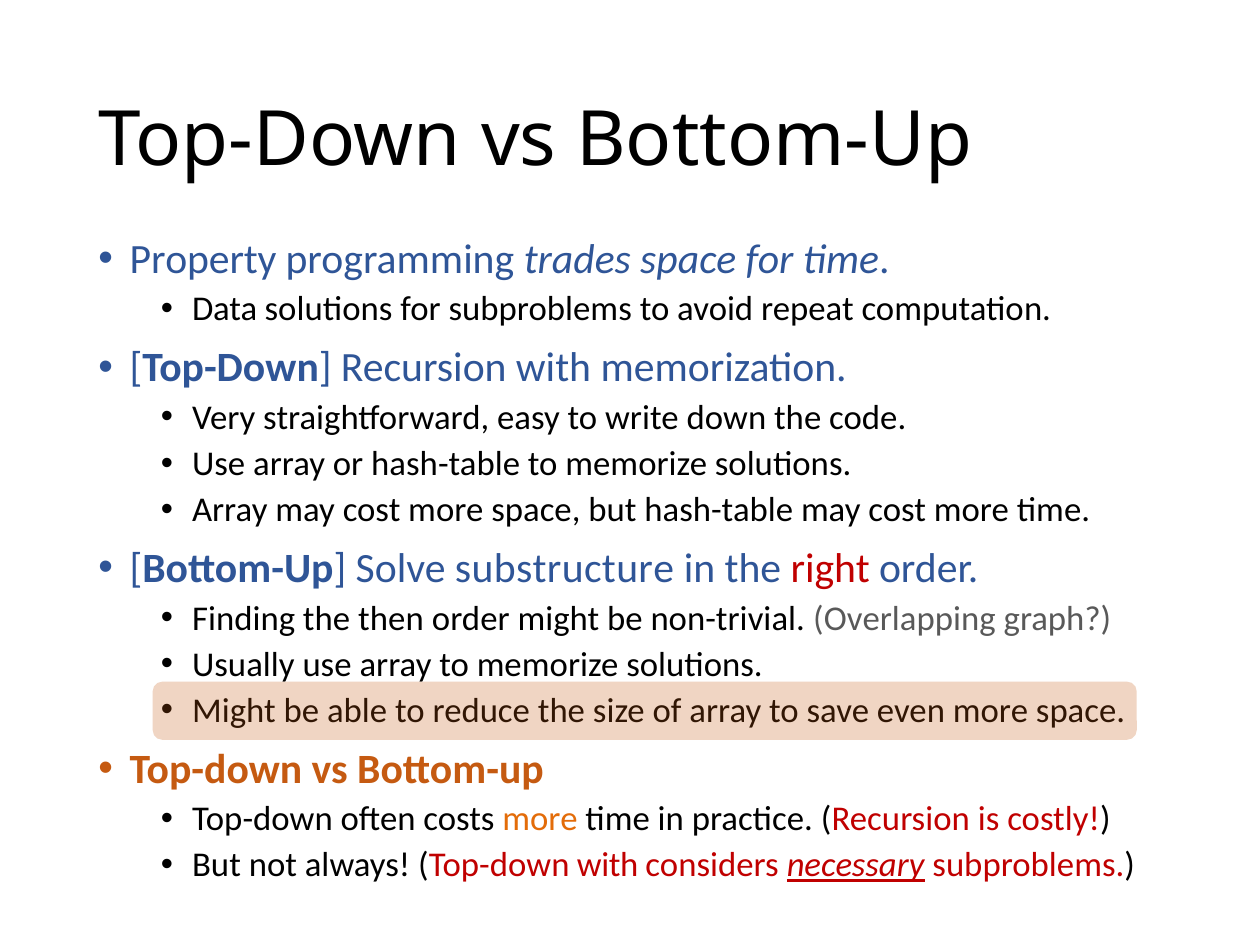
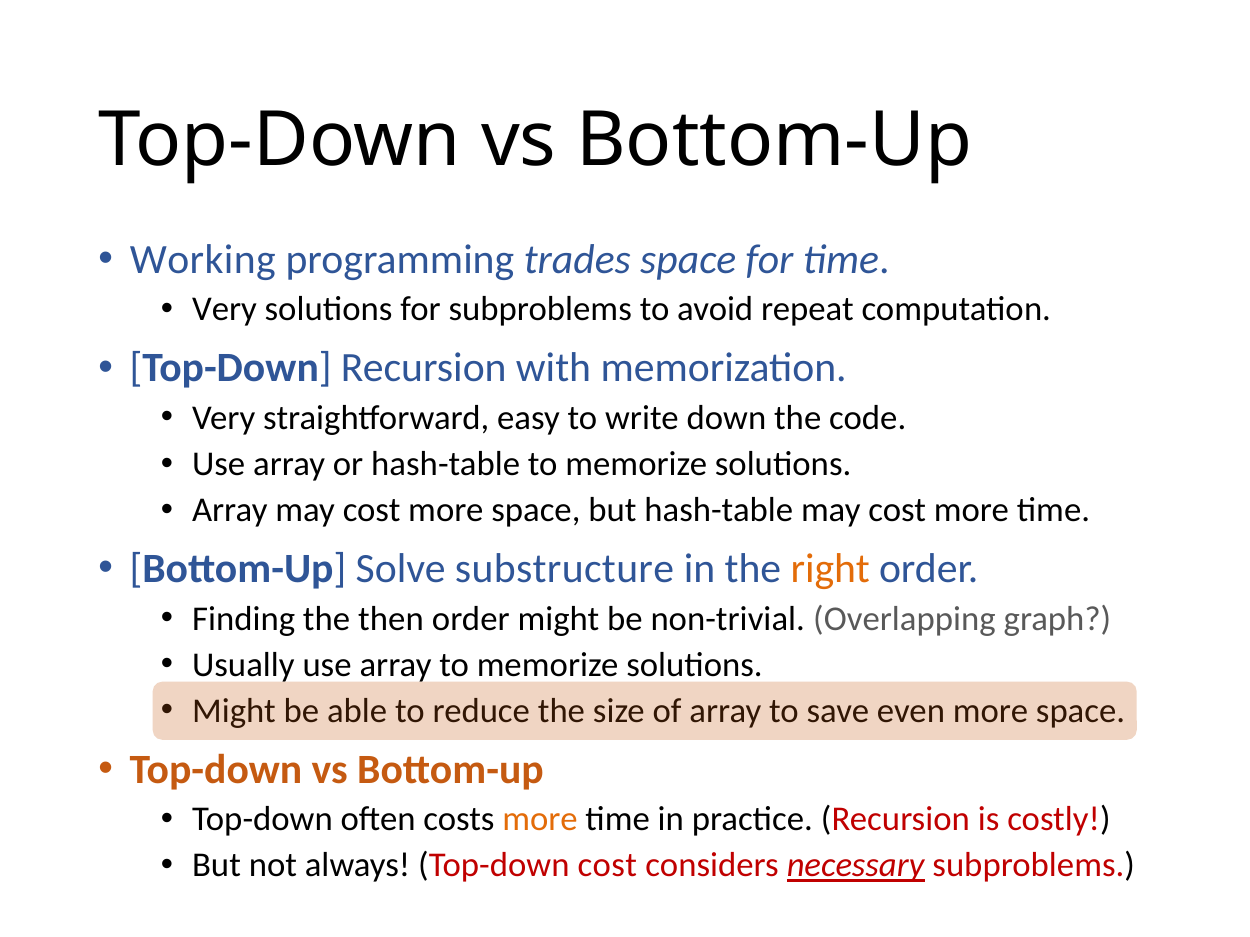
Property: Property -> Working
Data at (225, 310): Data -> Very
right colour: red -> orange
Top-down with: with -> cost
